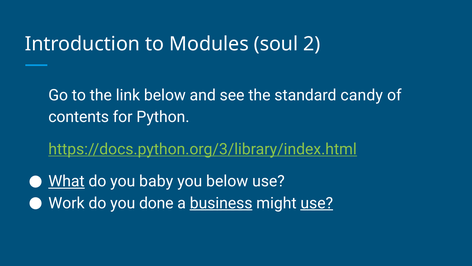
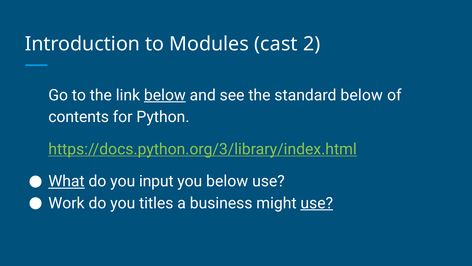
soul: soul -> cast
below at (165, 95) underline: none -> present
standard candy: candy -> below
baby: baby -> input
done: done -> titles
business underline: present -> none
